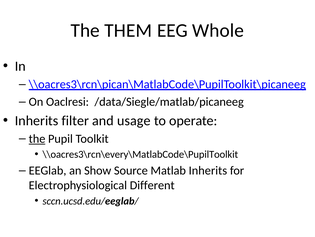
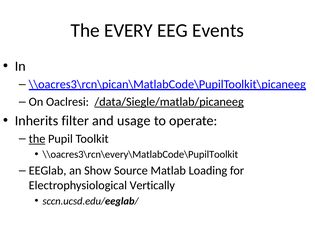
THEM: THEM -> EVERY
Whole: Whole -> Events
/data/Siegle/matlab/picaneeg underline: none -> present
Matlab Inherits: Inherits -> Loading
Different: Different -> Vertically
